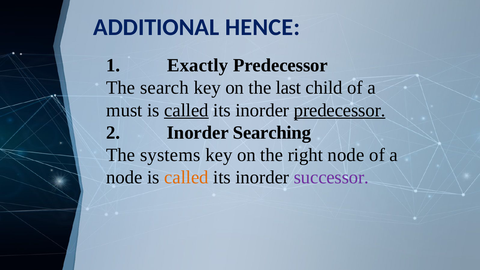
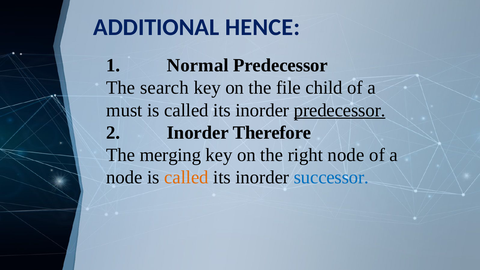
Exactly: Exactly -> Normal
last: last -> file
called at (186, 110) underline: present -> none
Searching: Searching -> Therefore
systems: systems -> merging
successor colour: purple -> blue
